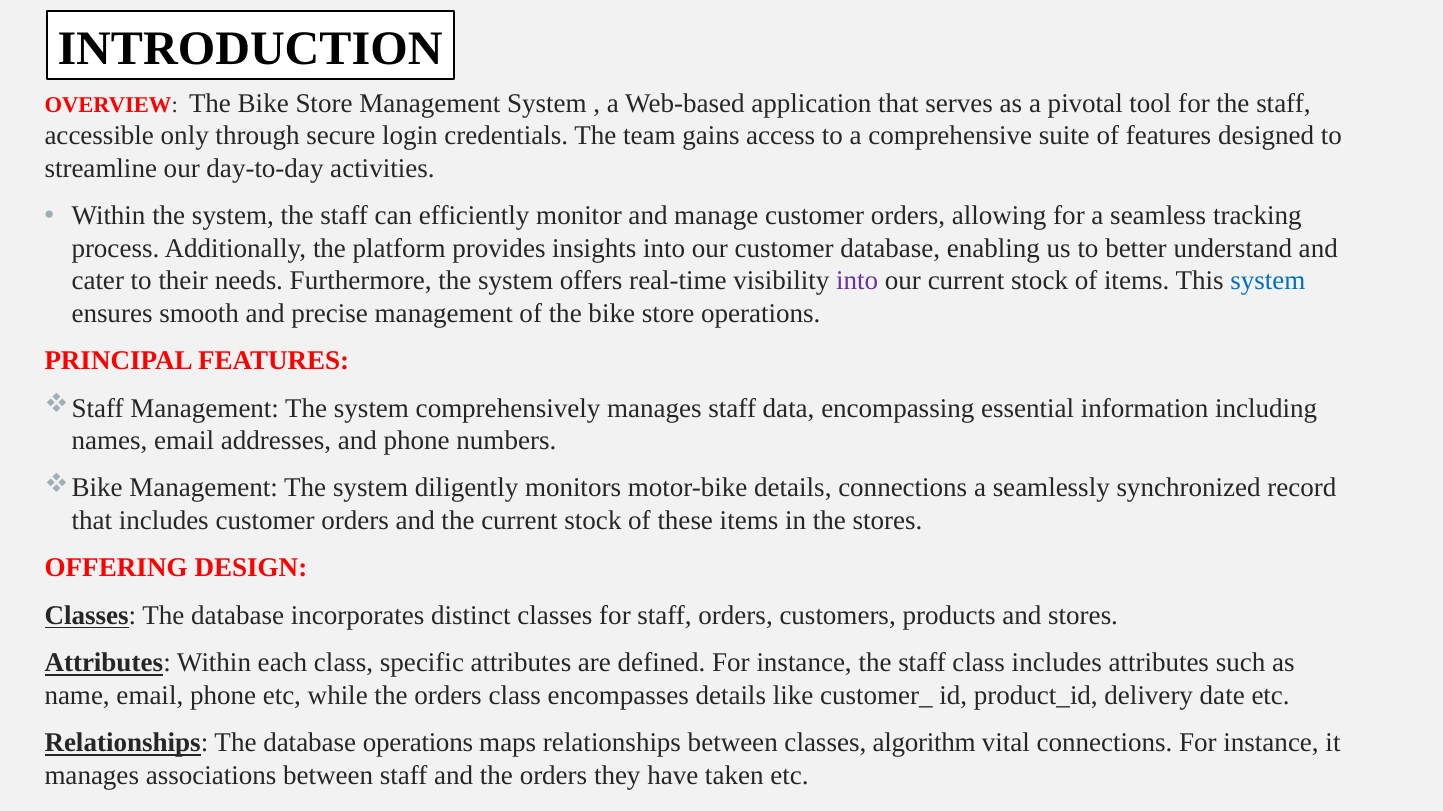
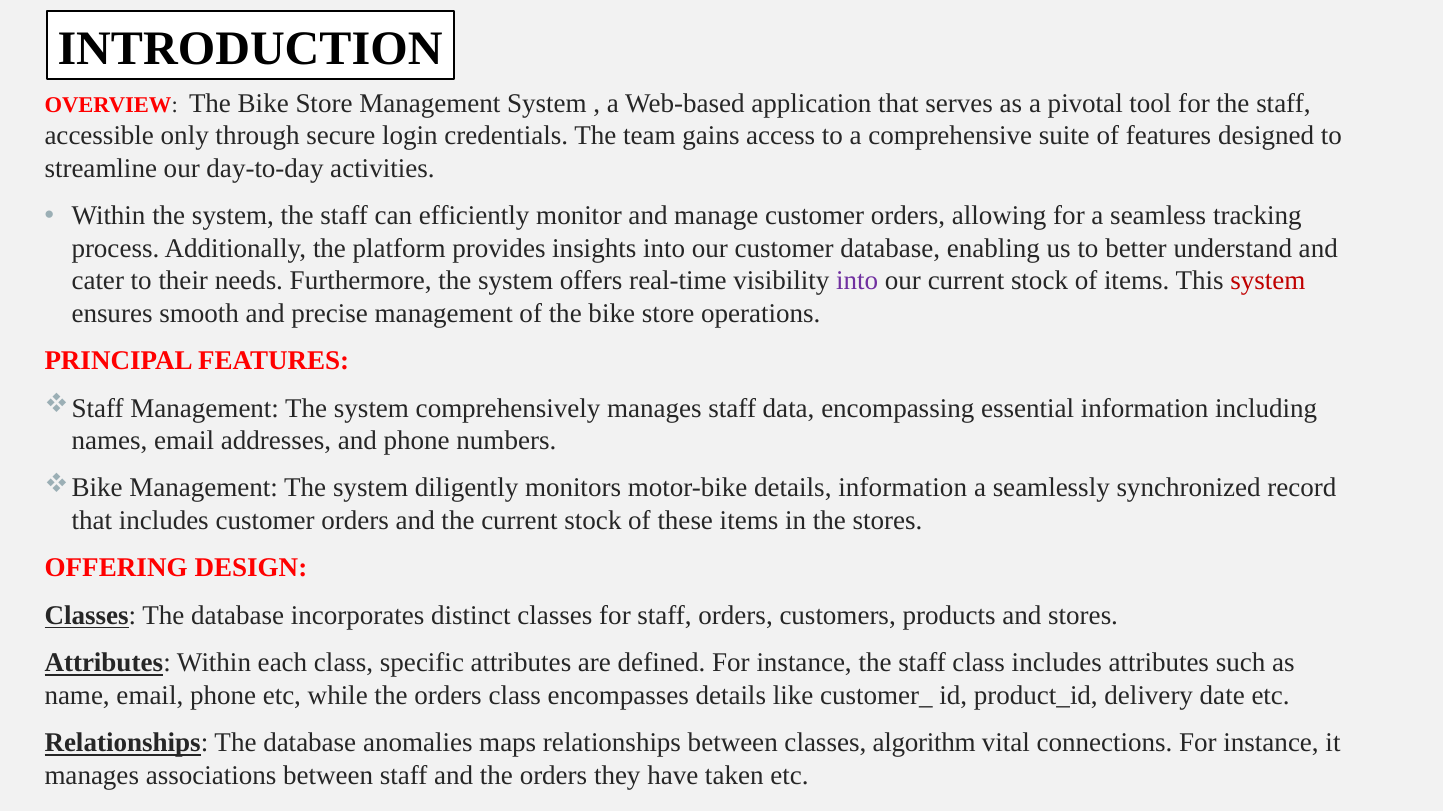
system at (1268, 281) colour: blue -> red
details connections: connections -> information
database operations: operations -> anomalies
